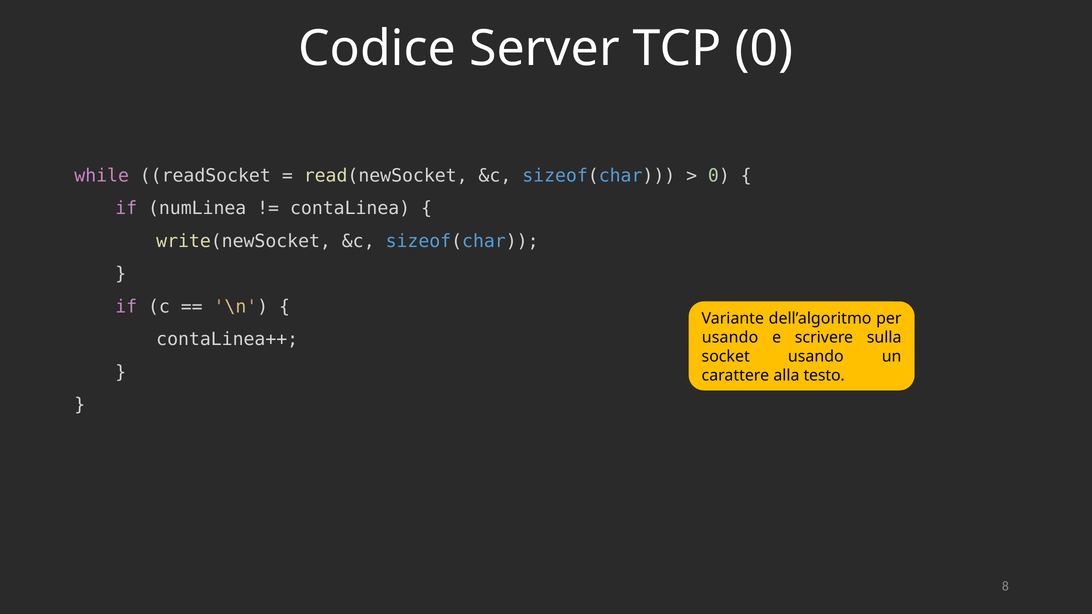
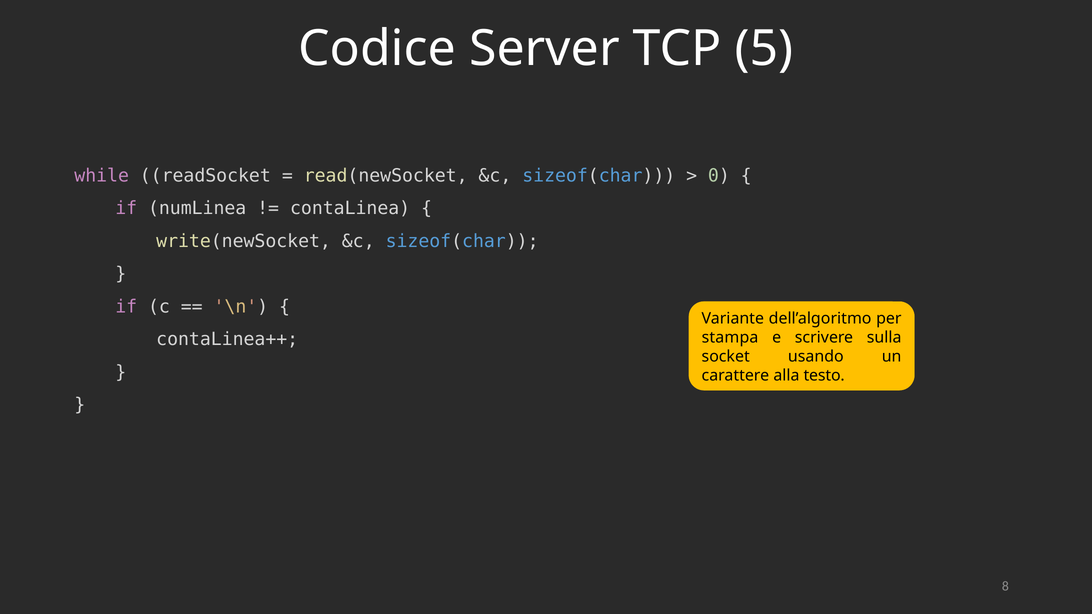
TCP 0: 0 -> 5
usando at (730, 338): usando -> stampa
